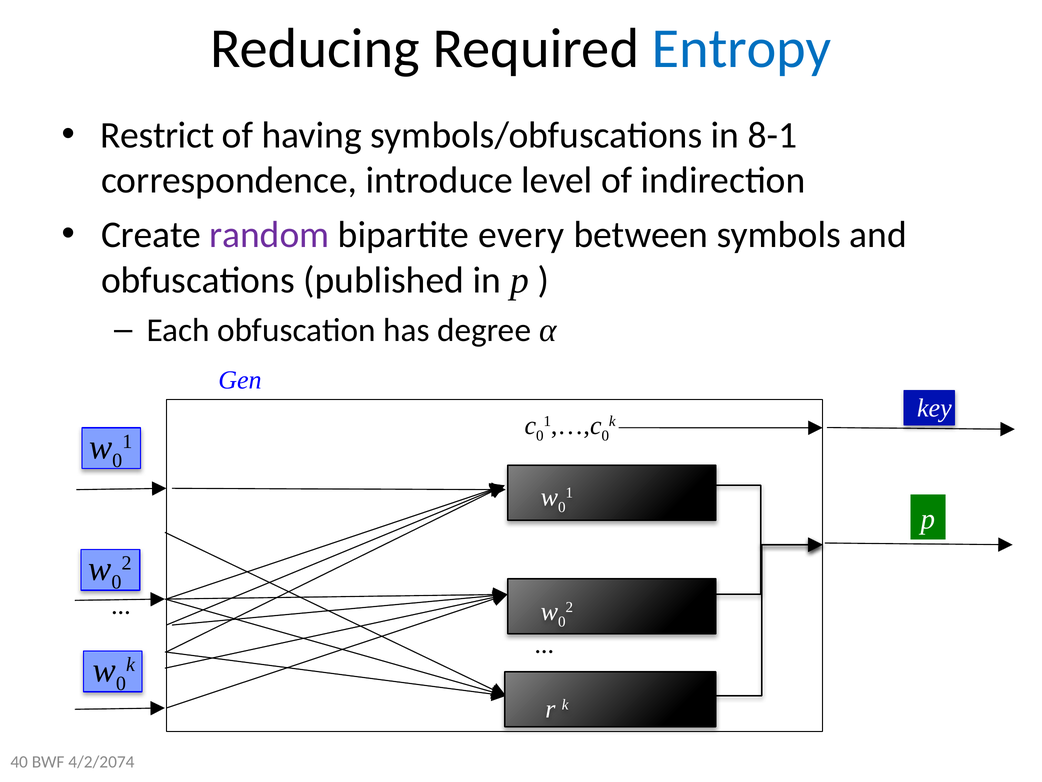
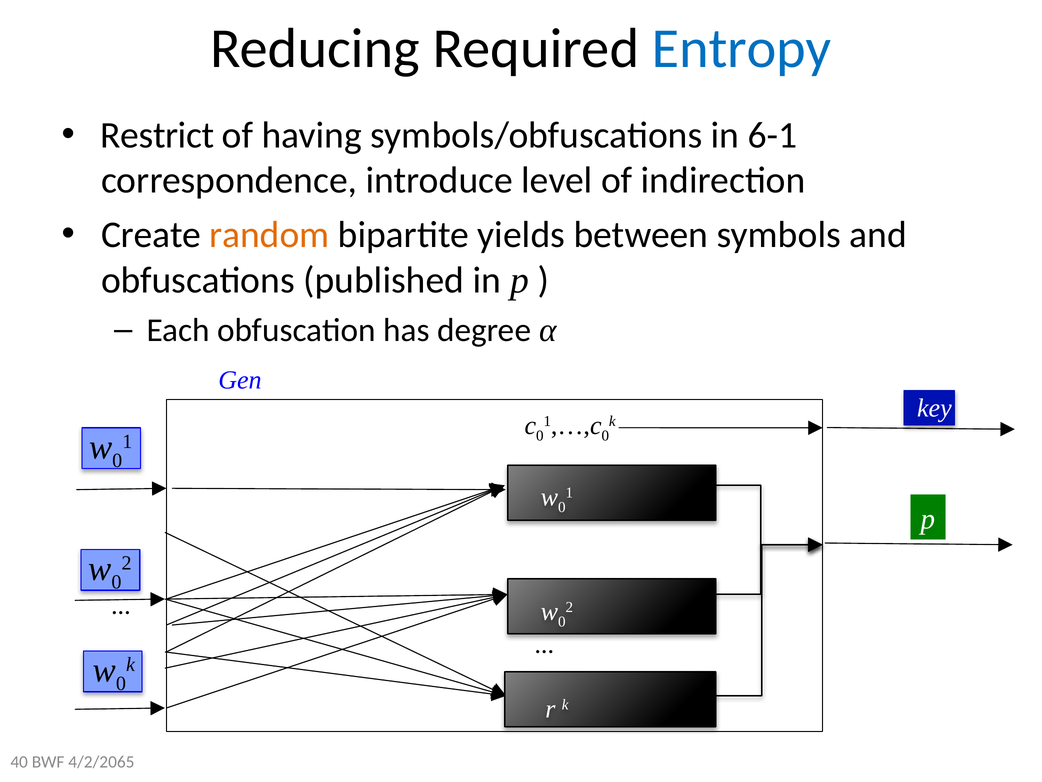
8-1: 8-1 -> 6-1
random colour: purple -> orange
every: every -> yields
4/2/2074: 4/2/2074 -> 4/2/2065
